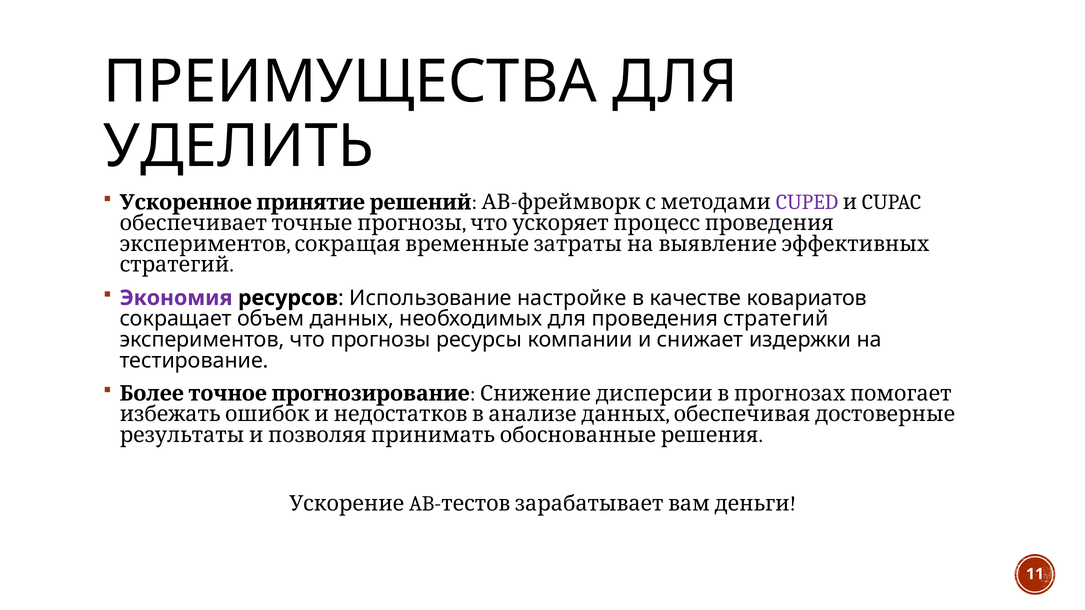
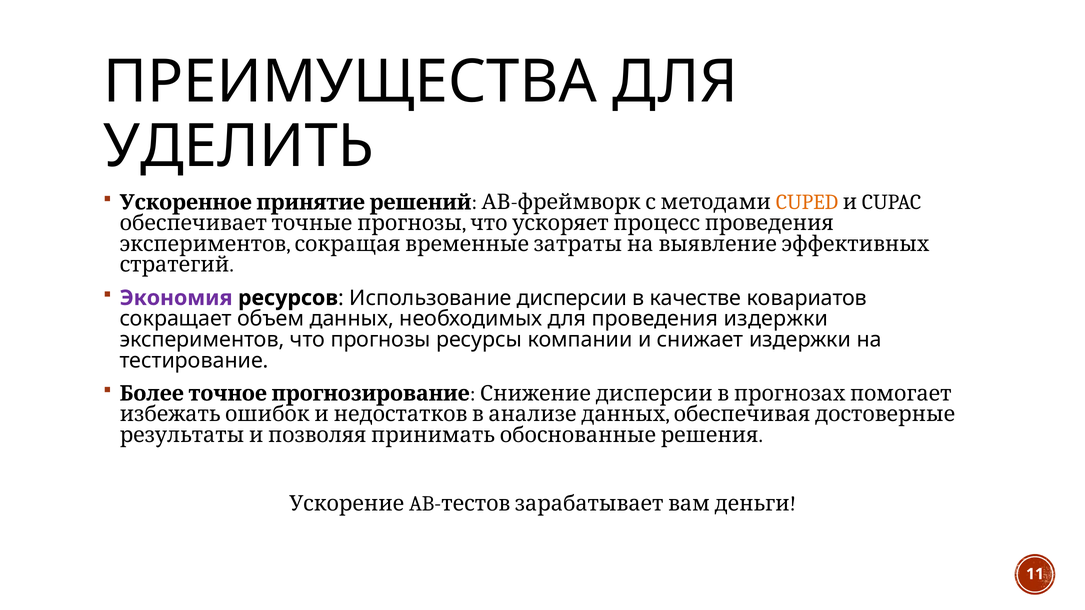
CUPED colour: purple -> orange
настройке: настройке -> дисперсии
проведения стратегий: стратегий -> издержки
